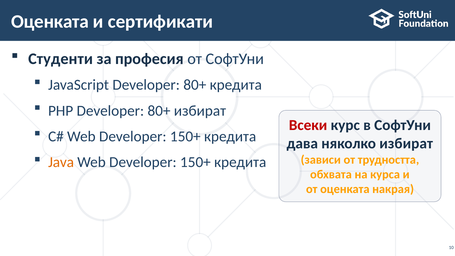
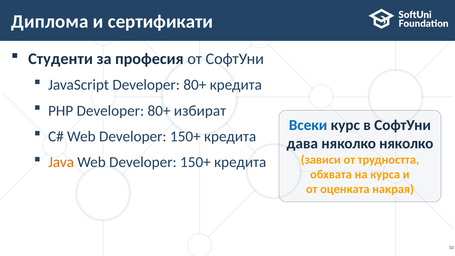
Оценката at (50, 22): Оценката -> Диплома
Всеки colour: red -> blue
няколко избират: избират -> няколко
